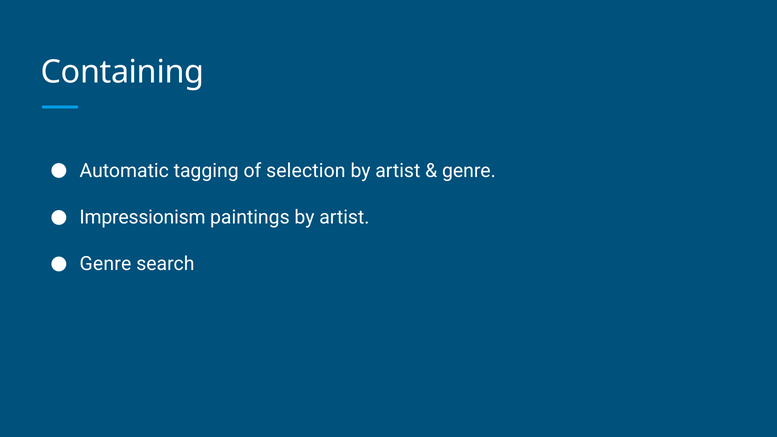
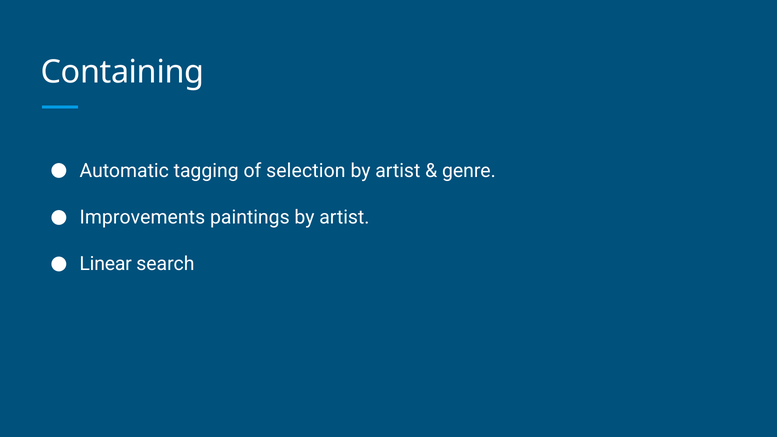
Impressionism: Impressionism -> Improvements
Genre at (105, 264): Genre -> Linear
